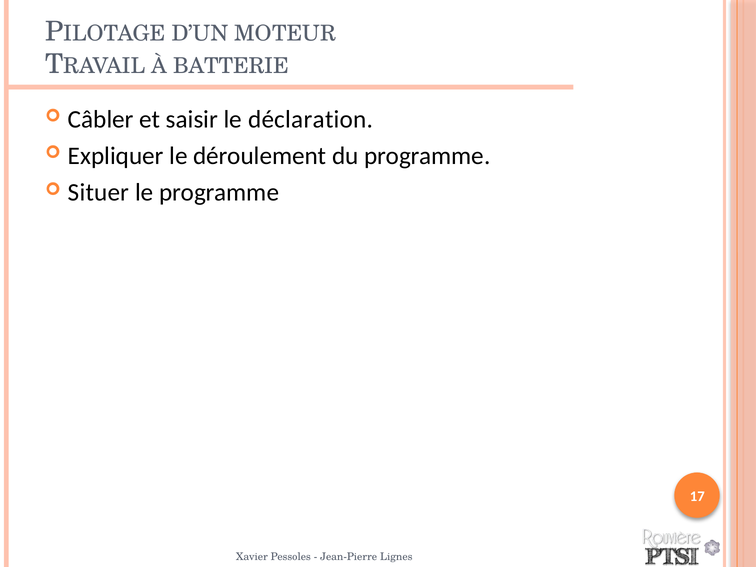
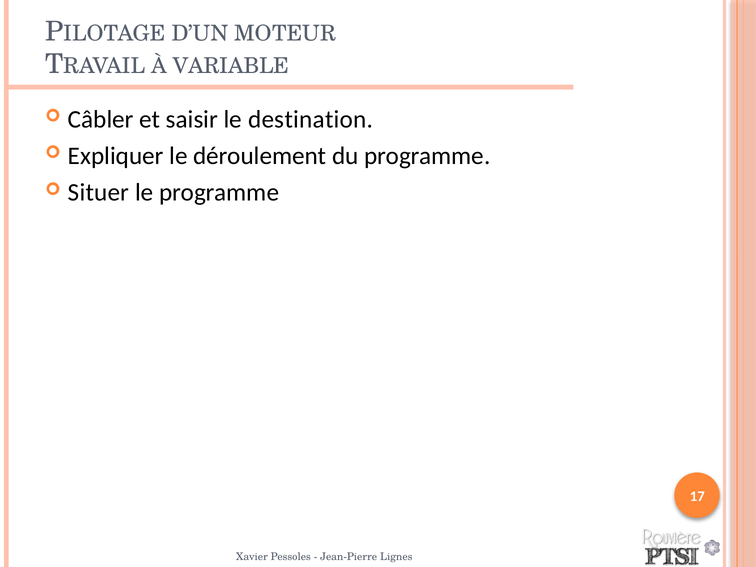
BATTERIE: BATTERIE -> VARIABLE
déclaration: déclaration -> destination
